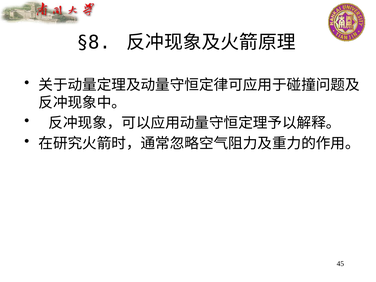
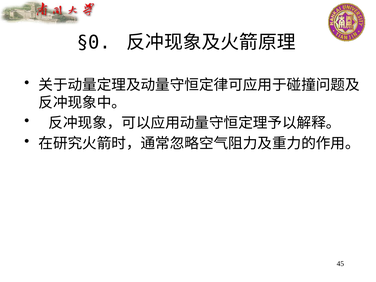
§8: §8 -> §0
